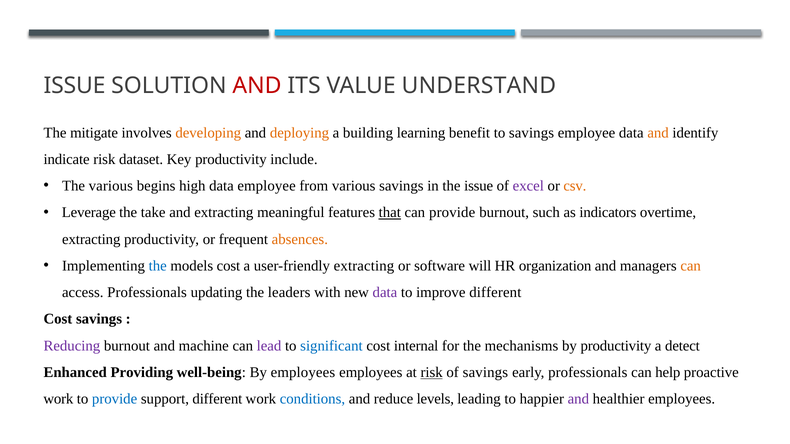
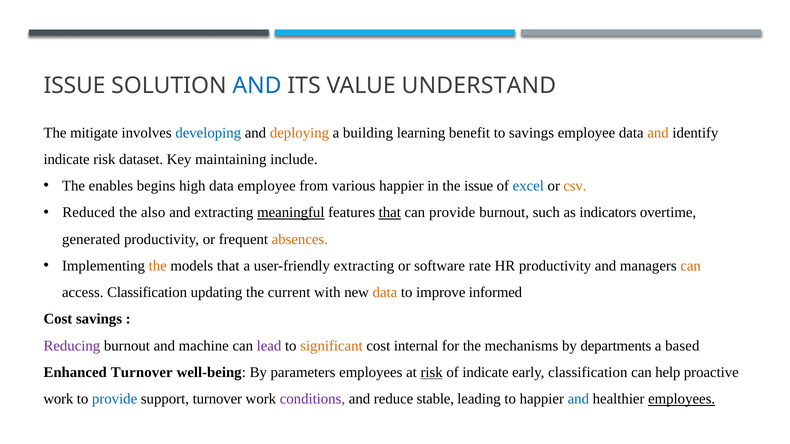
AND at (257, 86) colour: red -> blue
developing colour: orange -> blue
Key productivity: productivity -> maintaining
The various: various -> enables
various savings: savings -> happier
excel colour: purple -> blue
Leverage: Leverage -> Reduced
take: take -> also
meaningful underline: none -> present
extracting at (91, 239): extracting -> generated
the at (158, 266) colour: blue -> orange
models cost: cost -> that
will: will -> rate
HR organization: organization -> productivity
access Professionals: Professionals -> Classification
leaders: leaders -> current
data at (385, 293) colour: purple -> orange
improve different: different -> informed
significant colour: blue -> orange
by productivity: productivity -> departments
detect: detect -> based
Enhanced Providing: Providing -> Turnover
By employees: employees -> parameters
of savings: savings -> indicate
early professionals: professionals -> classification
support different: different -> turnover
conditions colour: blue -> purple
levels: levels -> stable
and at (578, 399) colour: purple -> blue
employees at (682, 399) underline: none -> present
